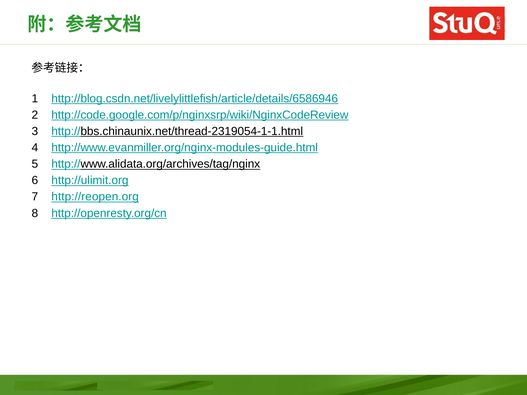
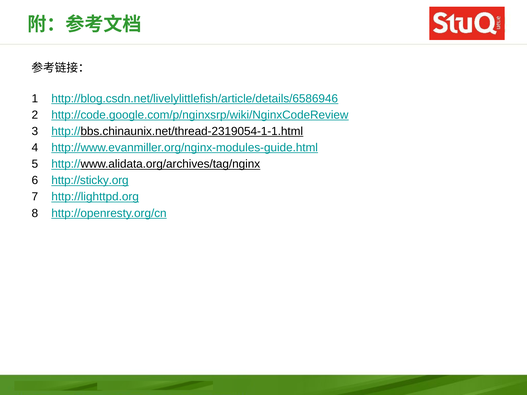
http://ulimit.org: http://ulimit.org -> http://sticky.org
http://reopen.org: http://reopen.org -> http://lighttpd.org
